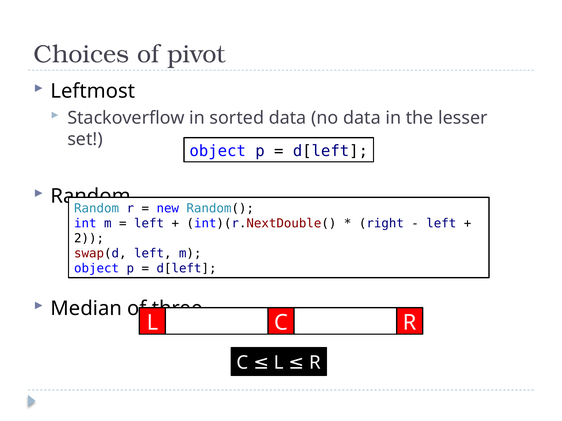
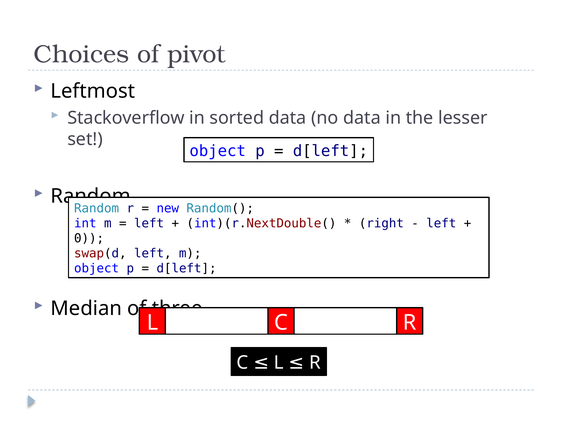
2: 2 -> 0
